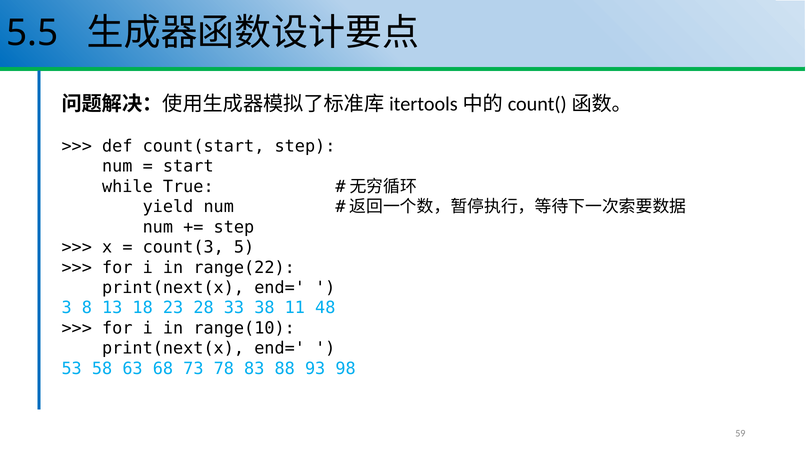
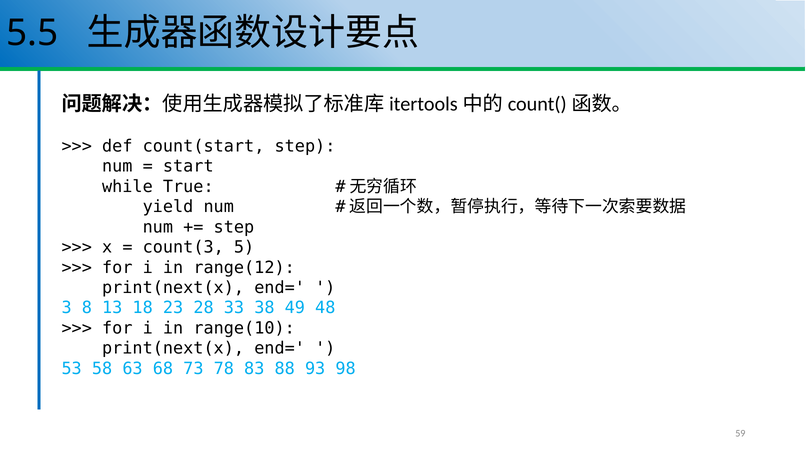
range(22: range(22 -> range(12
11: 11 -> 49
